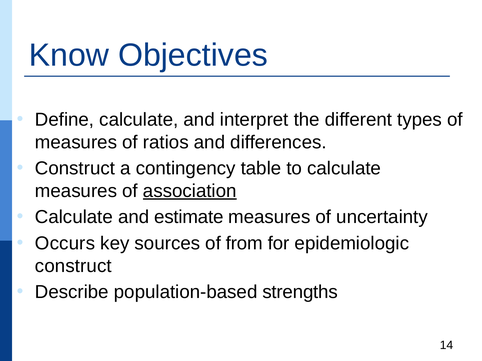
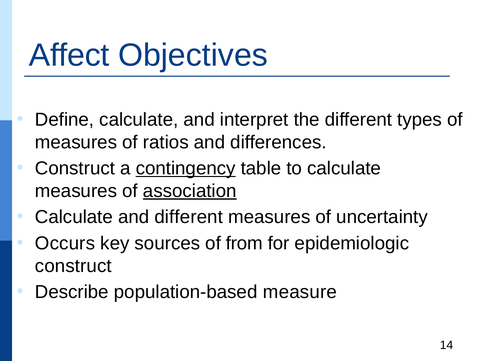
Know: Know -> Affect
contingency underline: none -> present
and estimate: estimate -> different
strengths: strengths -> measure
